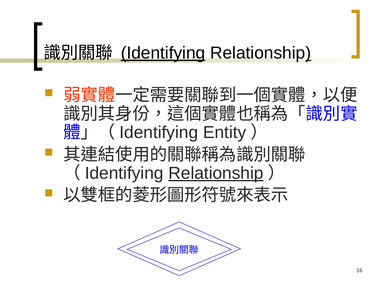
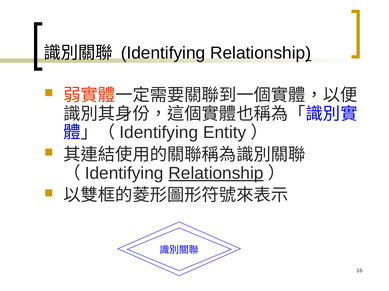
Identifying at (163, 53) underline: present -> none
